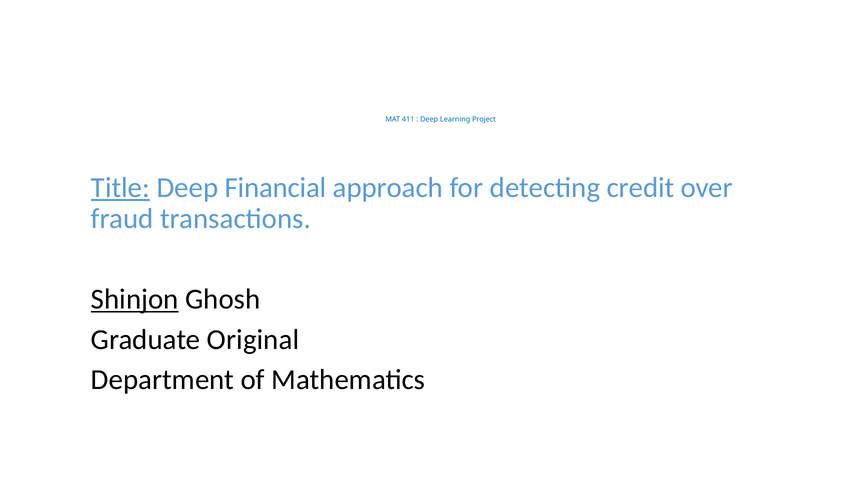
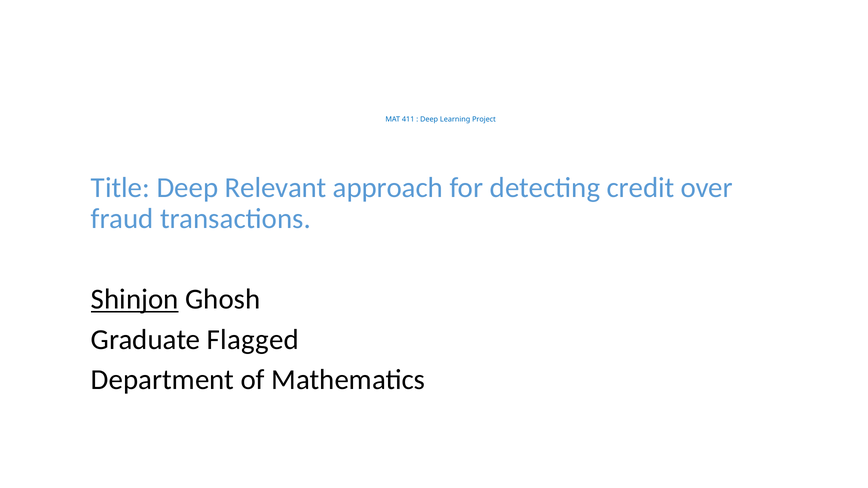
Title underline: present -> none
Financial: Financial -> Relevant
Original: Original -> Flagged
